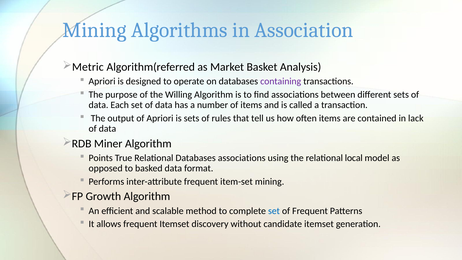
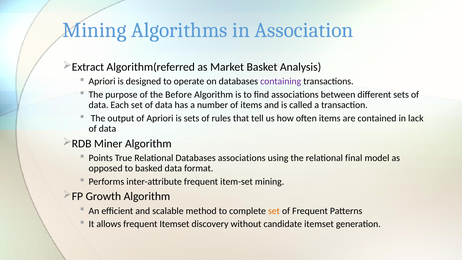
Metric: Metric -> Extract
Willing: Willing -> Before
local: local -> final
set at (274, 211) colour: blue -> orange
